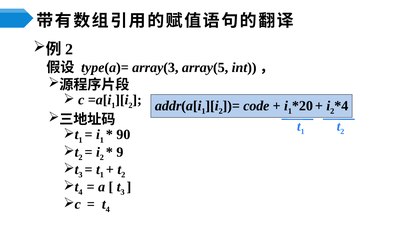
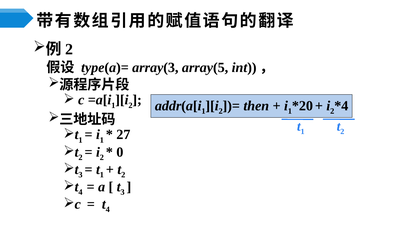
code: code -> then
90: 90 -> 27
9: 9 -> 0
